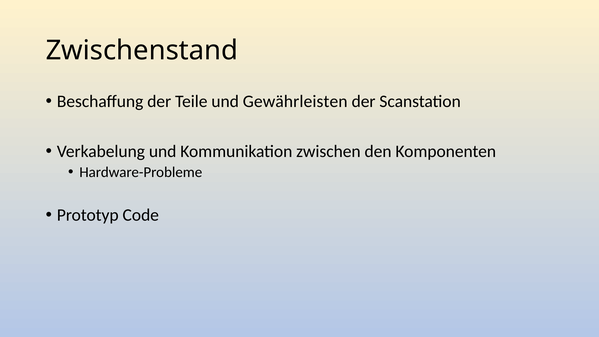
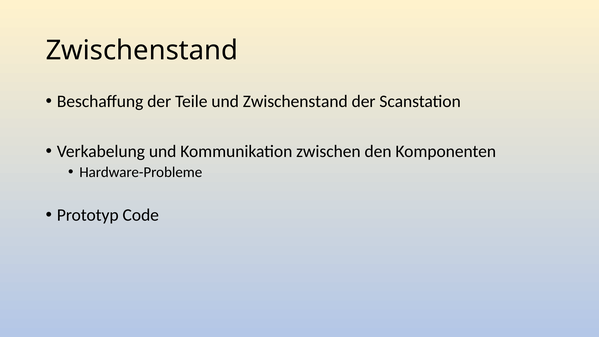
und Gewährleisten: Gewährleisten -> Zwischenstand
